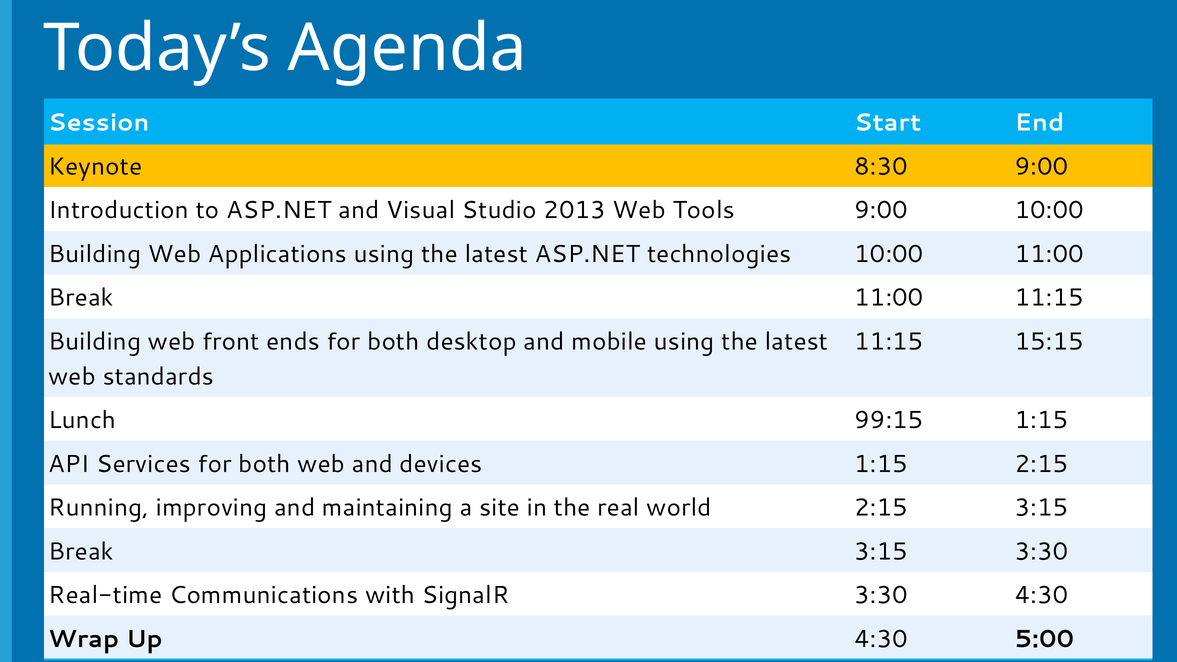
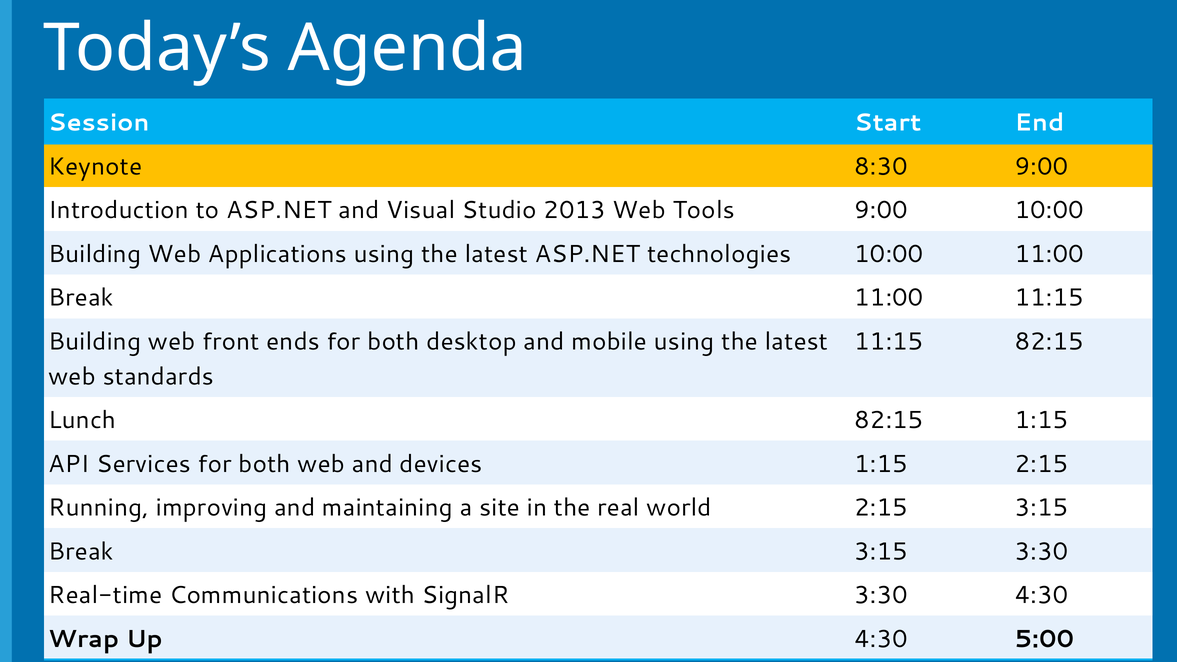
11:15 15:15: 15:15 -> 82:15
Lunch 99:15: 99:15 -> 82:15
